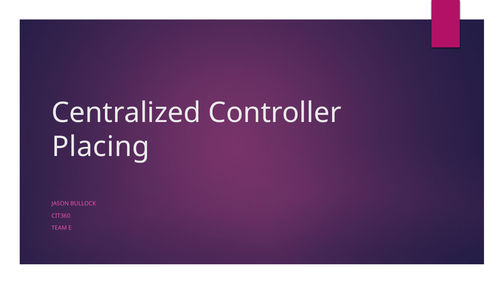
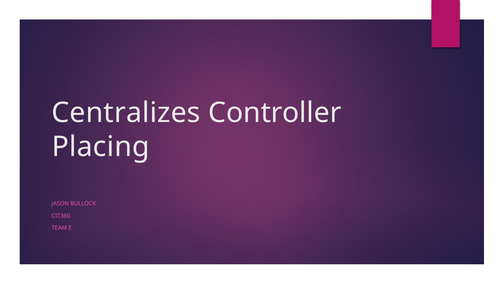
Centralized: Centralized -> Centralizes
